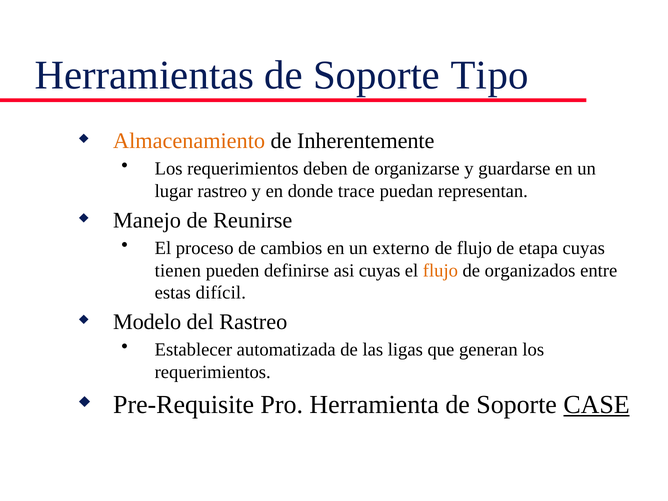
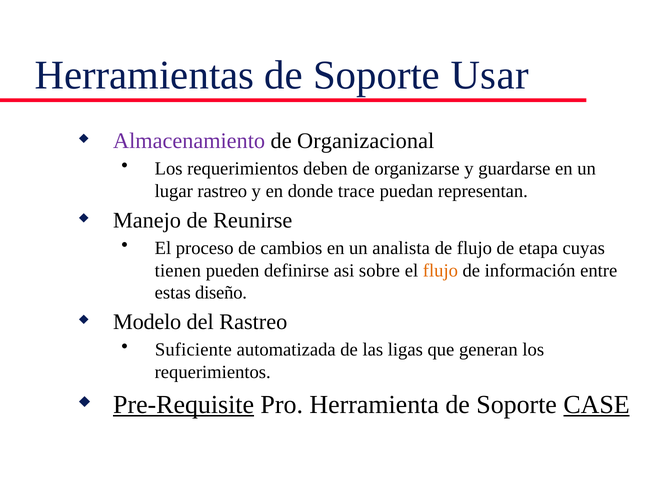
Tipo: Tipo -> Usar
Almacenamiento colour: orange -> purple
Inherentemente: Inherentemente -> Organizacional
externo: externo -> analista
asi cuyas: cuyas -> sobre
organizados: organizados -> información
difícil: difícil -> diseño
Establecer: Establecer -> Suficiente
Pre-Requisite underline: none -> present
